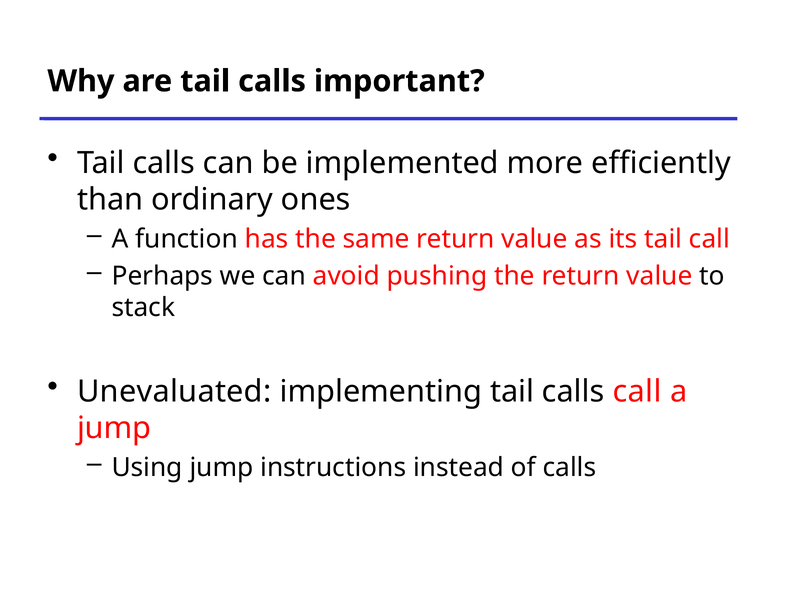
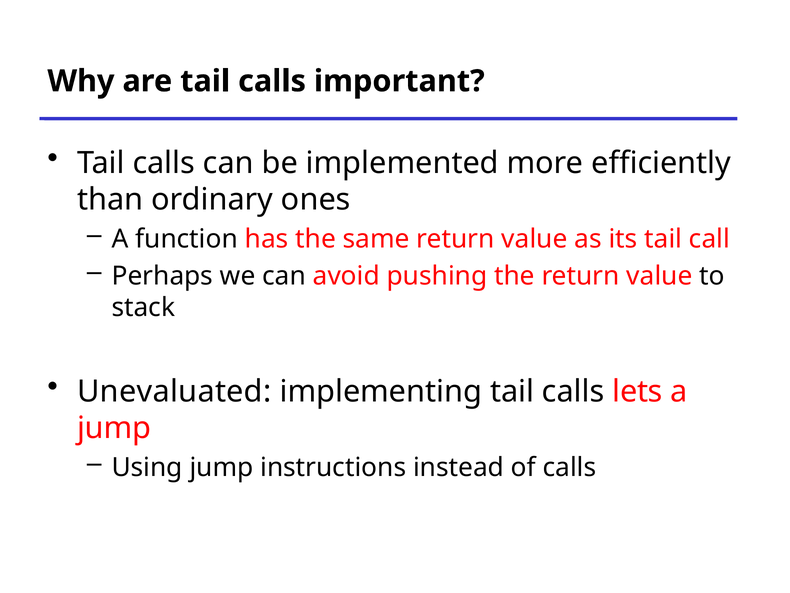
calls call: call -> lets
